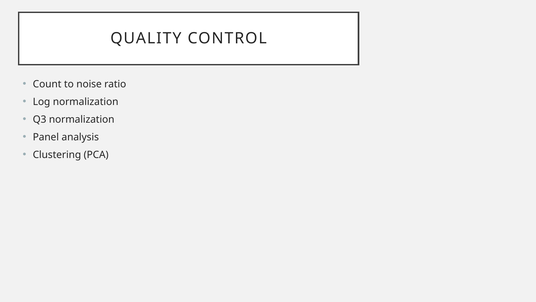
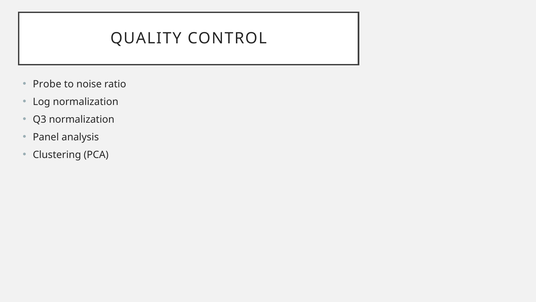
Count: Count -> Probe
